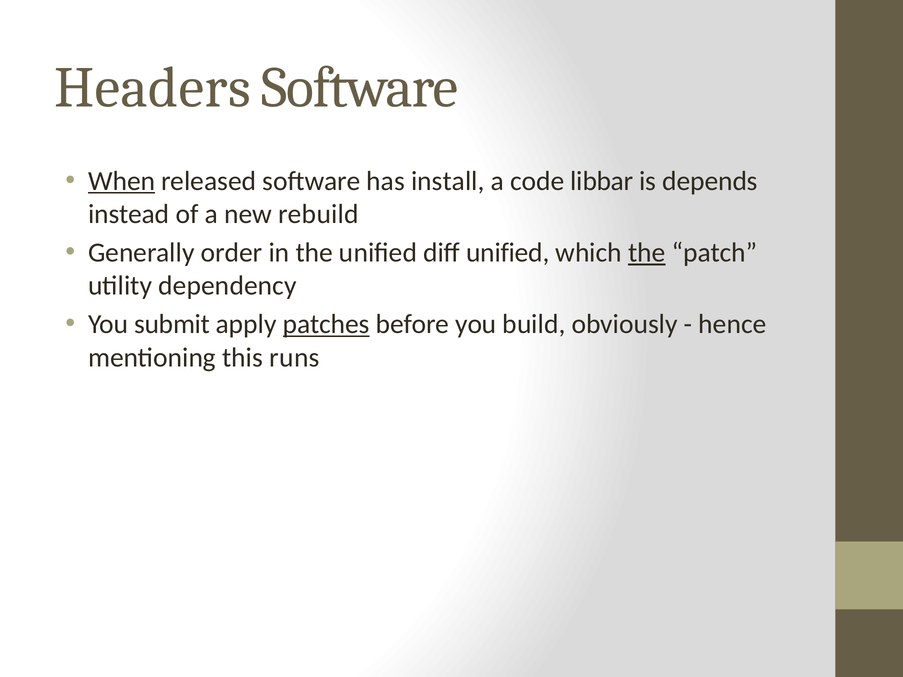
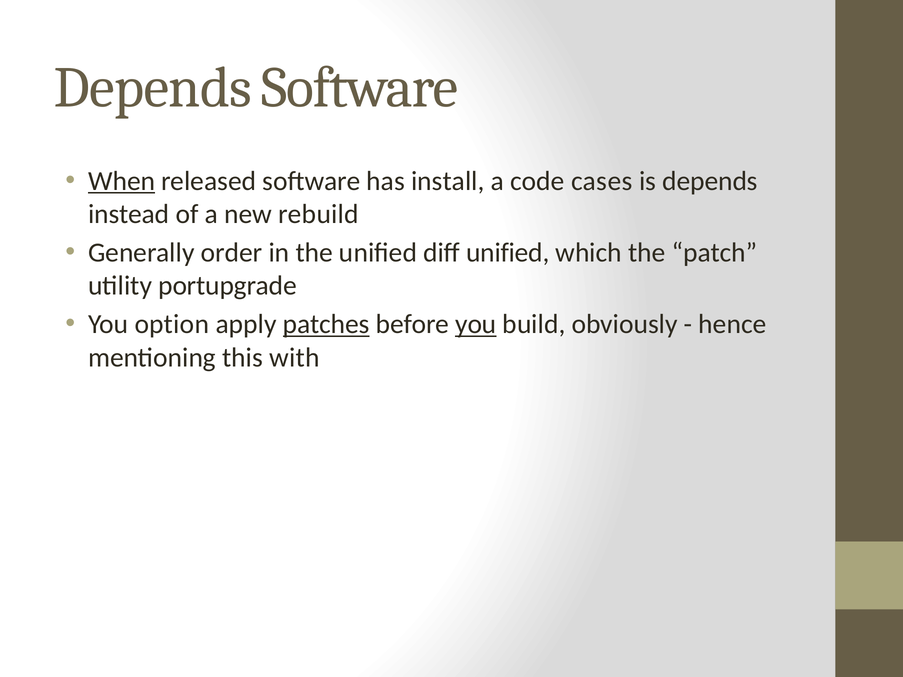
Headers at (152, 88): Headers -> Depends
libbar: libbar -> cases
the at (647, 253) underline: present -> none
dependency: dependency -> portupgrade
submit: submit -> option
you at (476, 324) underline: none -> present
runs: runs -> with
